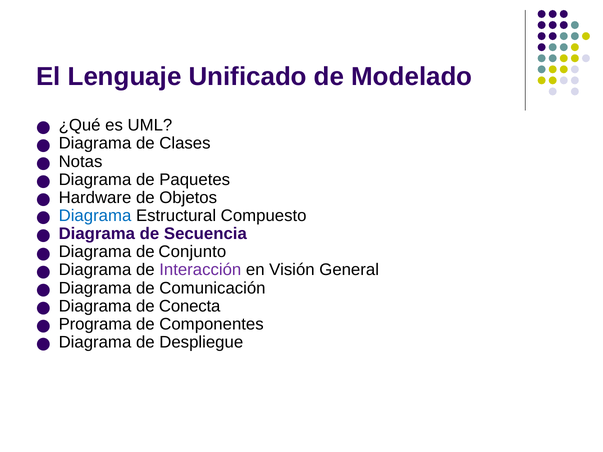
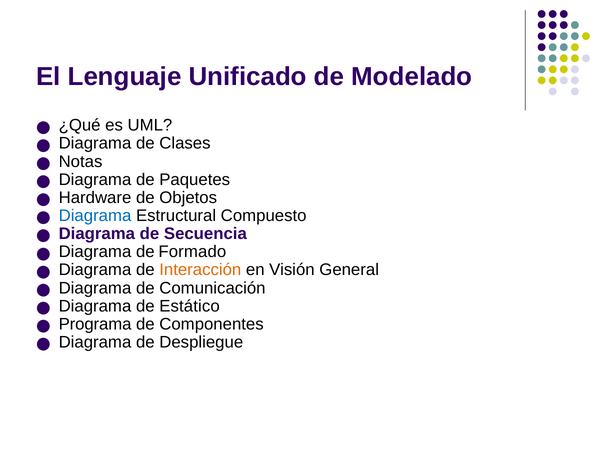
Conjunto: Conjunto -> Formado
Interacción colour: purple -> orange
Conecta: Conecta -> Estático
